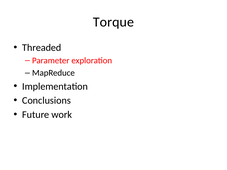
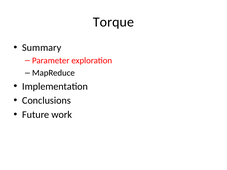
Threaded: Threaded -> Summary
